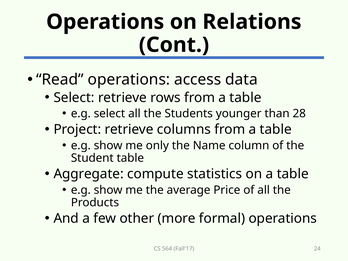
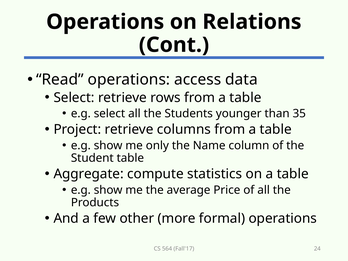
28: 28 -> 35
